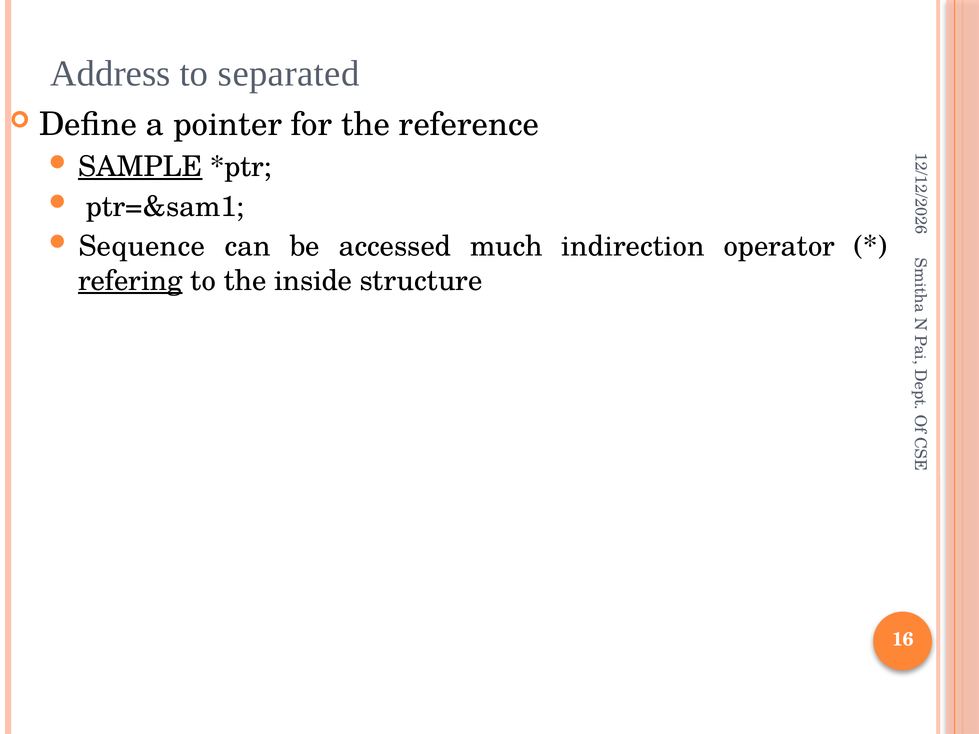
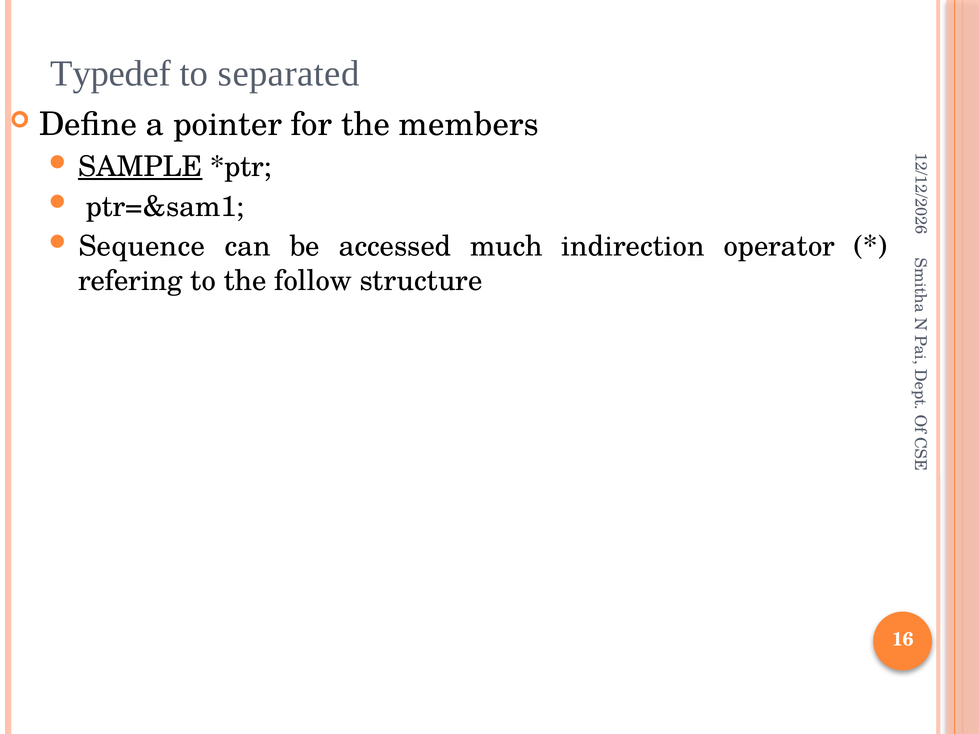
Address: Address -> Typedef
reference: reference -> members
refering underline: present -> none
inside: inside -> follow
